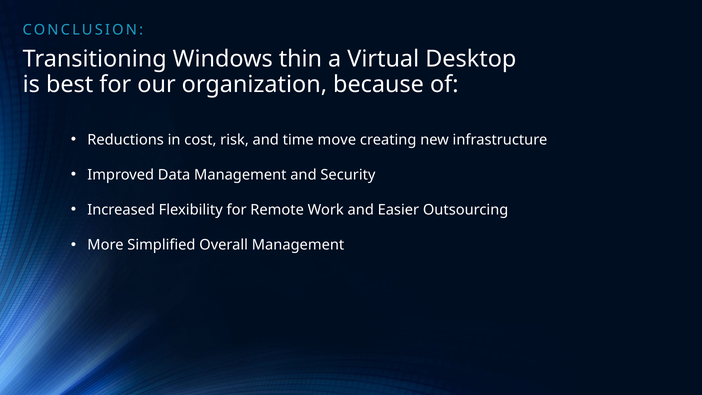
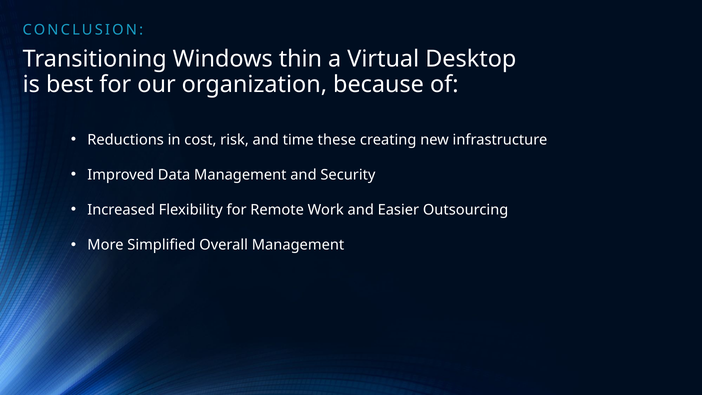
move: move -> these
